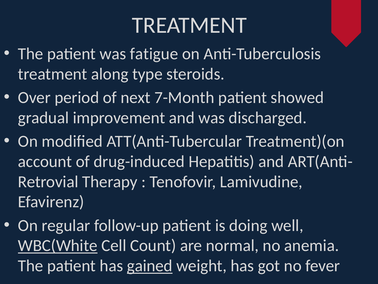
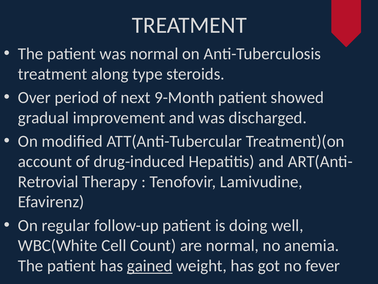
was fatigue: fatigue -> normal
7-Month: 7-Month -> 9-Month
WBC(White underline: present -> none
